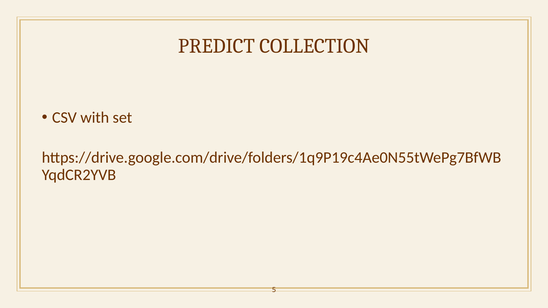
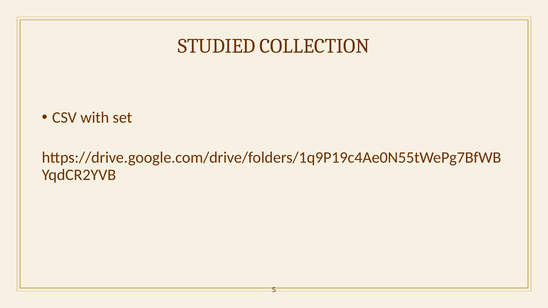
PREDICT: PREDICT -> STUDIED
